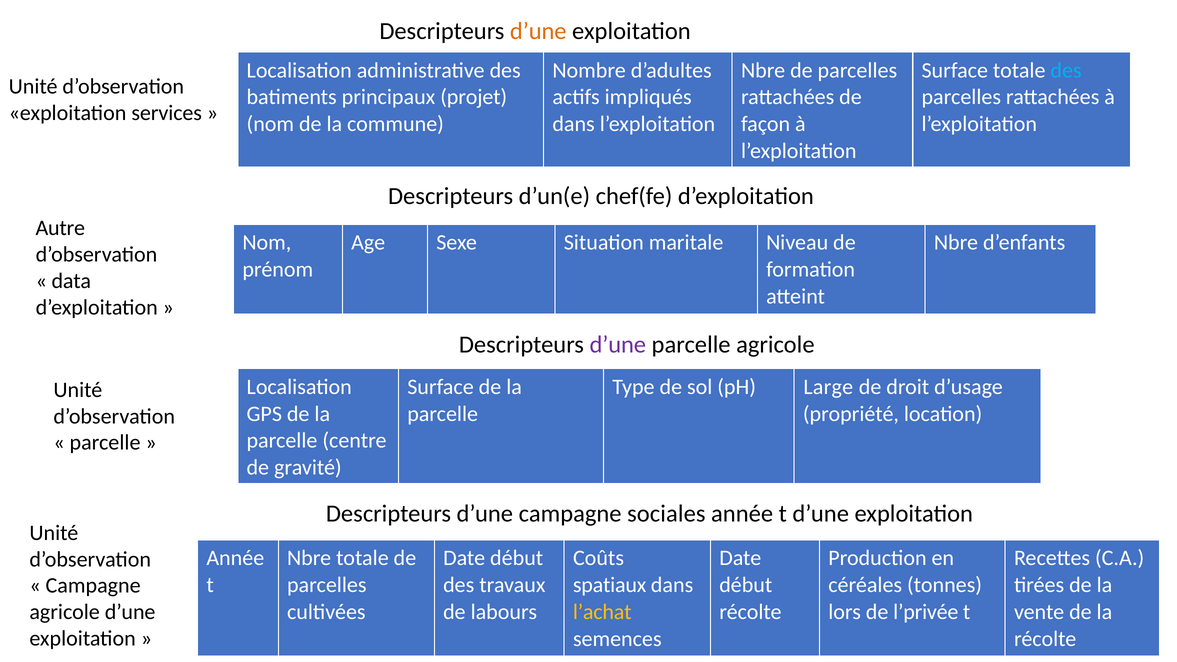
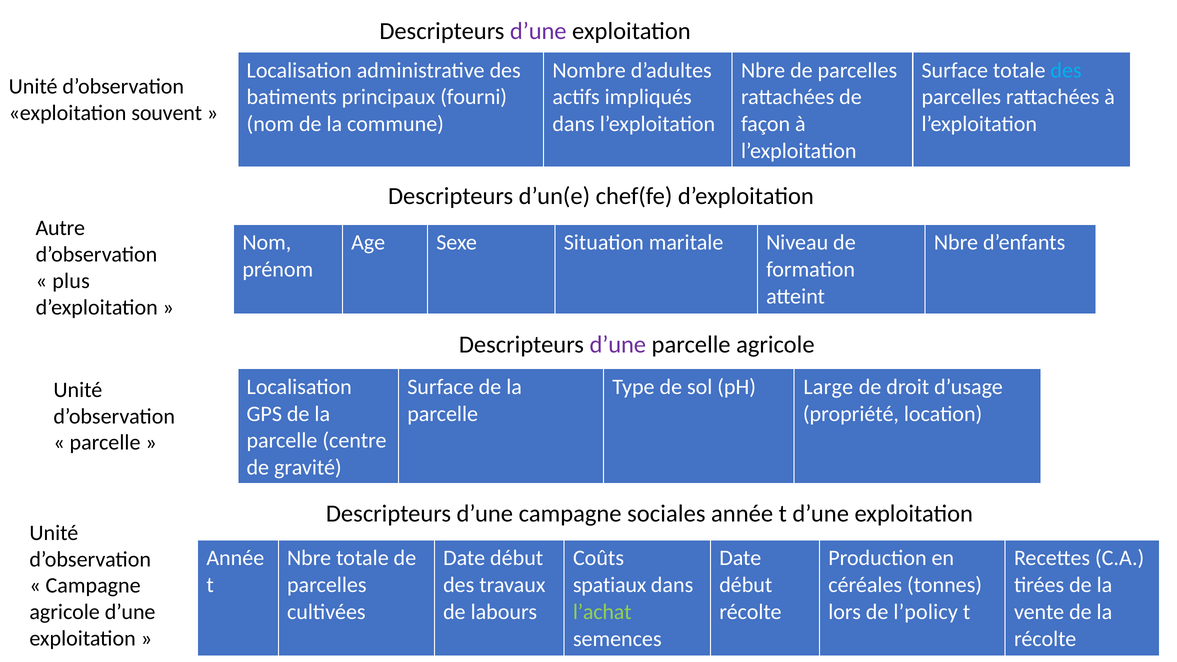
d’une at (538, 31) colour: orange -> purple
projet: projet -> fourni
services: services -> souvent
data: data -> plus
l’achat colour: yellow -> light green
l’privée: l’privée -> l’policy
